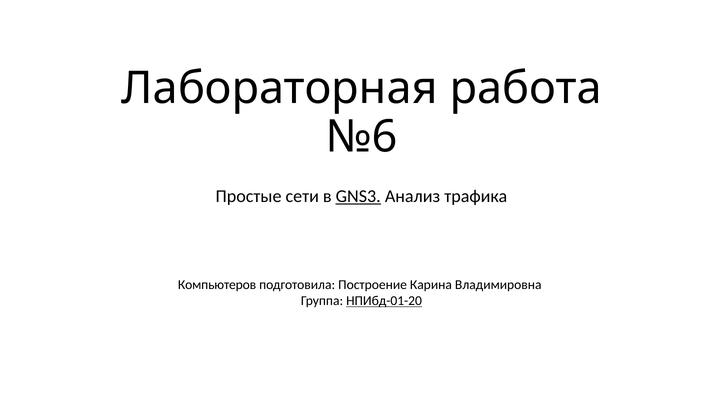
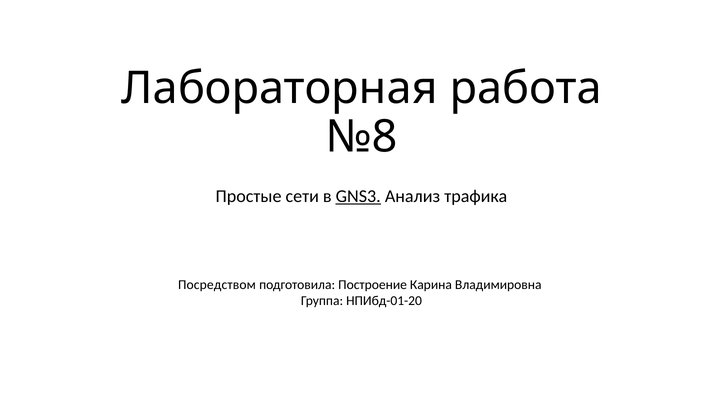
№6: №6 -> №8
Компьютеров: Компьютеров -> Посредством
НПИбд-01-20 underline: present -> none
